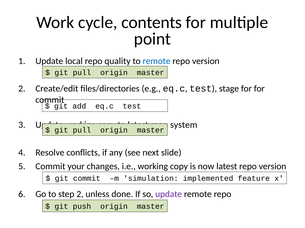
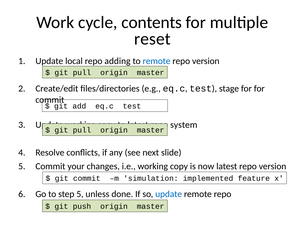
point: point -> reset
quality: quality -> adding
step 2: 2 -> 5
update at (169, 195) colour: purple -> blue
